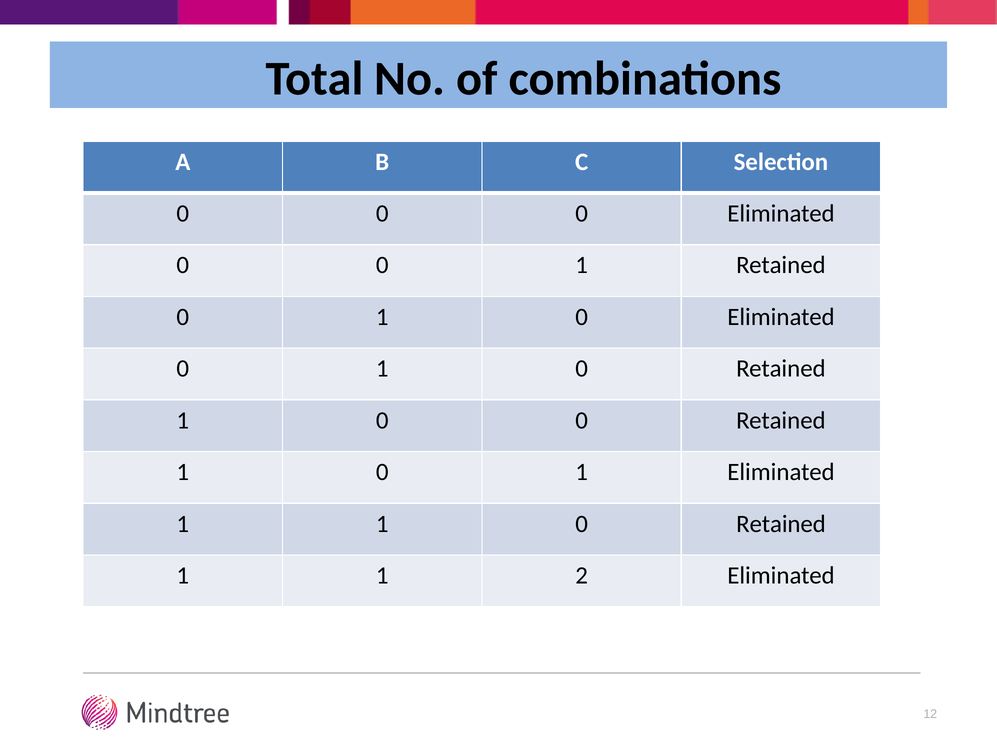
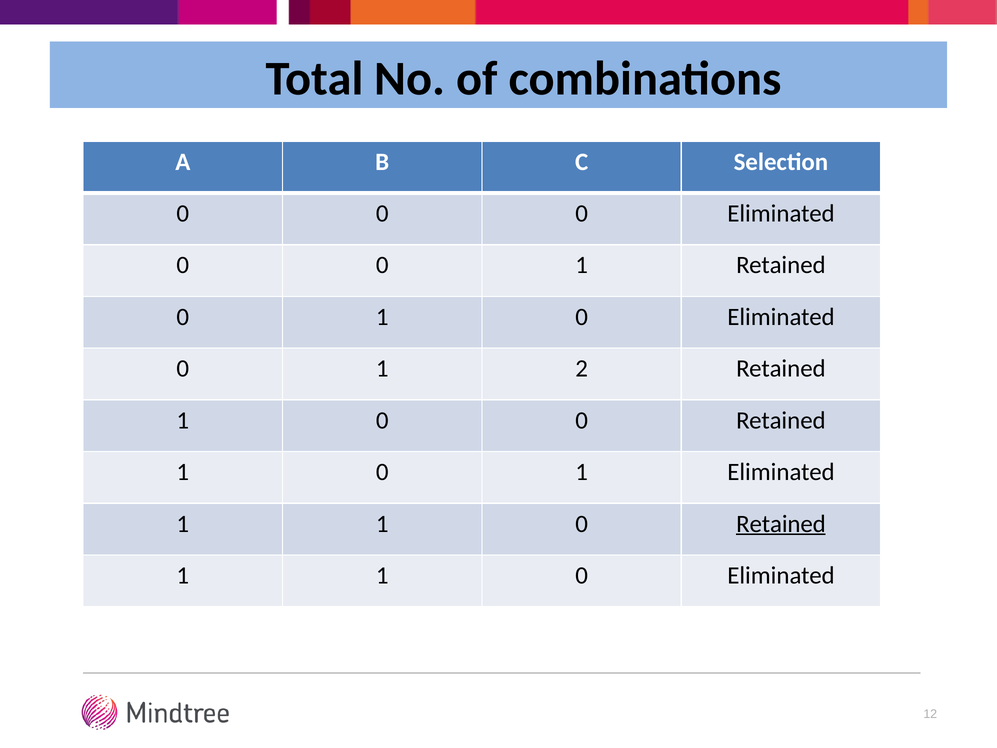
0 at (582, 369): 0 -> 2
Retained at (781, 524) underline: none -> present
2 at (582, 575): 2 -> 0
